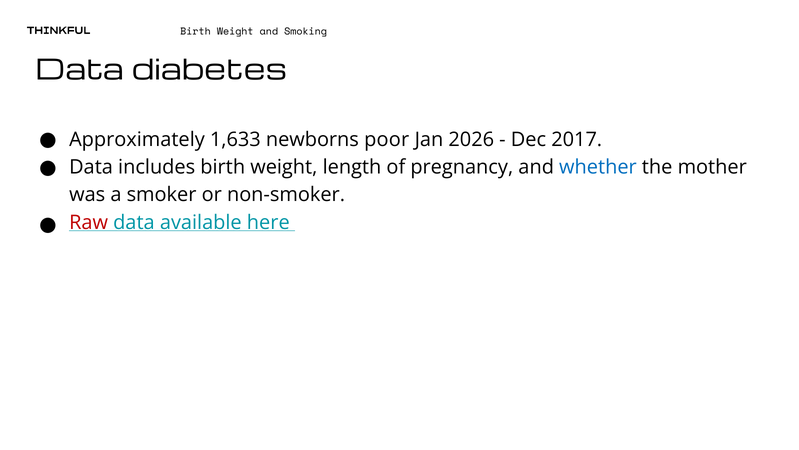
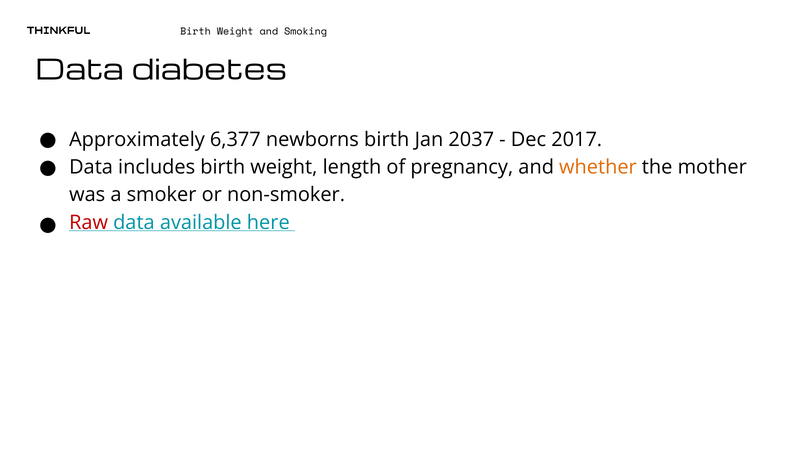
1,633: 1,633 -> 6,377
newborns poor: poor -> birth
2026: 2026 -> 2037
whether colour: blue -> orange
